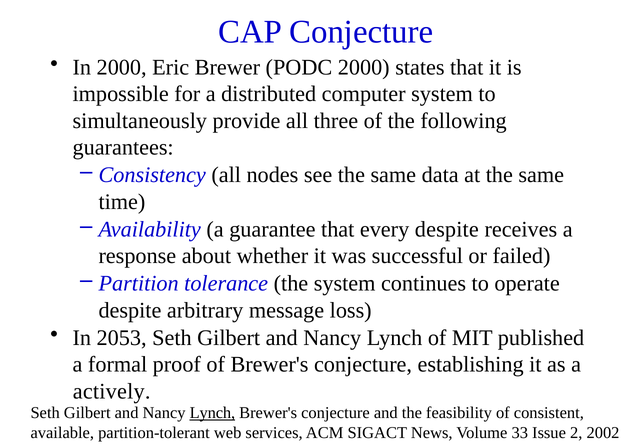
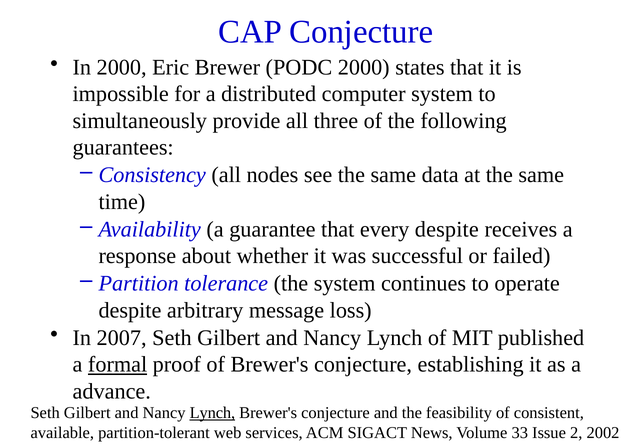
2053: 2053 -> 2007
formal underline: none -> present
actively: actively -> advance
